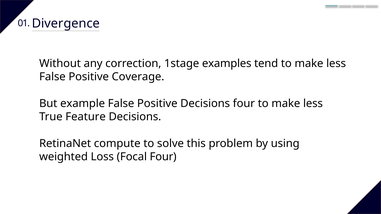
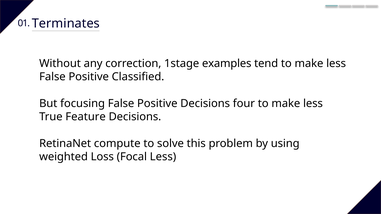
Divergence: Divergence -> Terminates
Coverage: Coverage -> Classified
example: example -> focusing
Focal Four: Four -> Less
